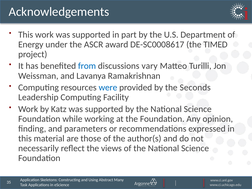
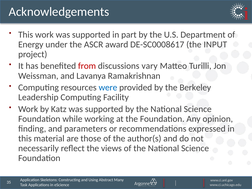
TIMED: TIMED -> INPUT
from colour: blue -> red
Seconds: Seconds -> Berkeley
